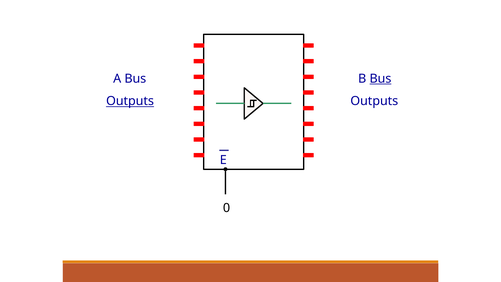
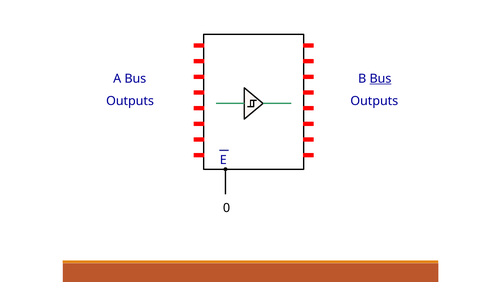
Outputs at (130, 101) underline: present -> none
